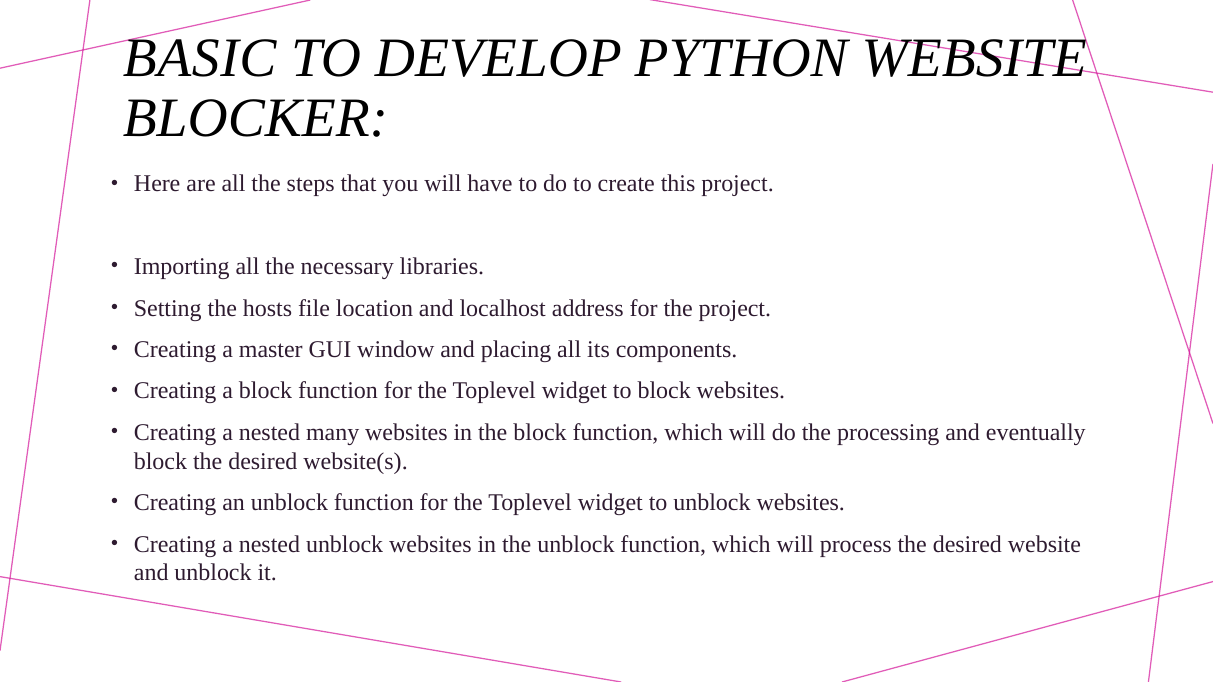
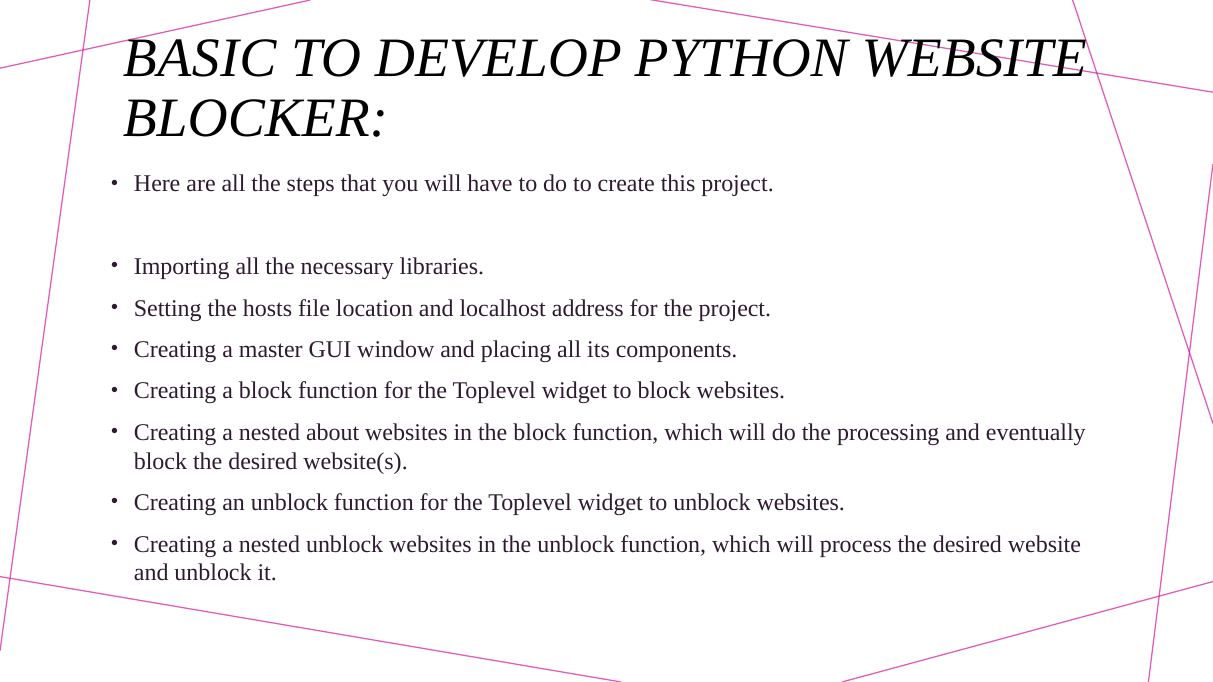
many: many -> about
